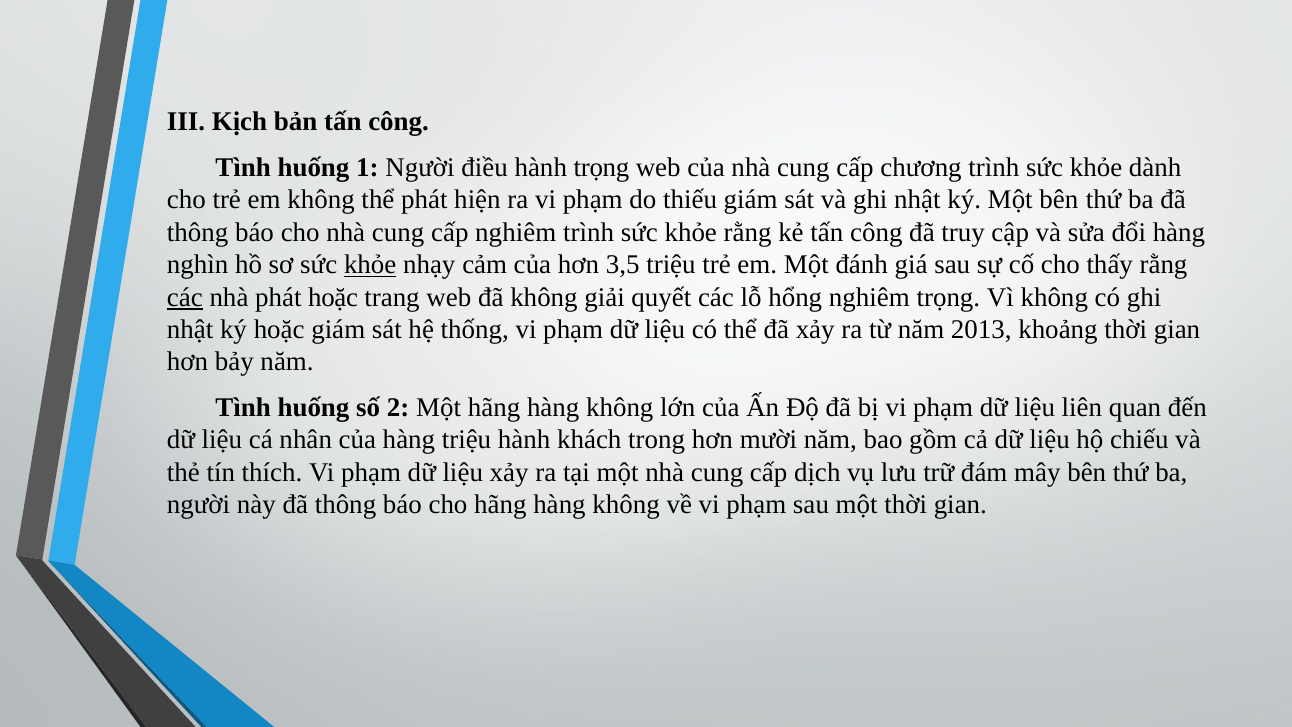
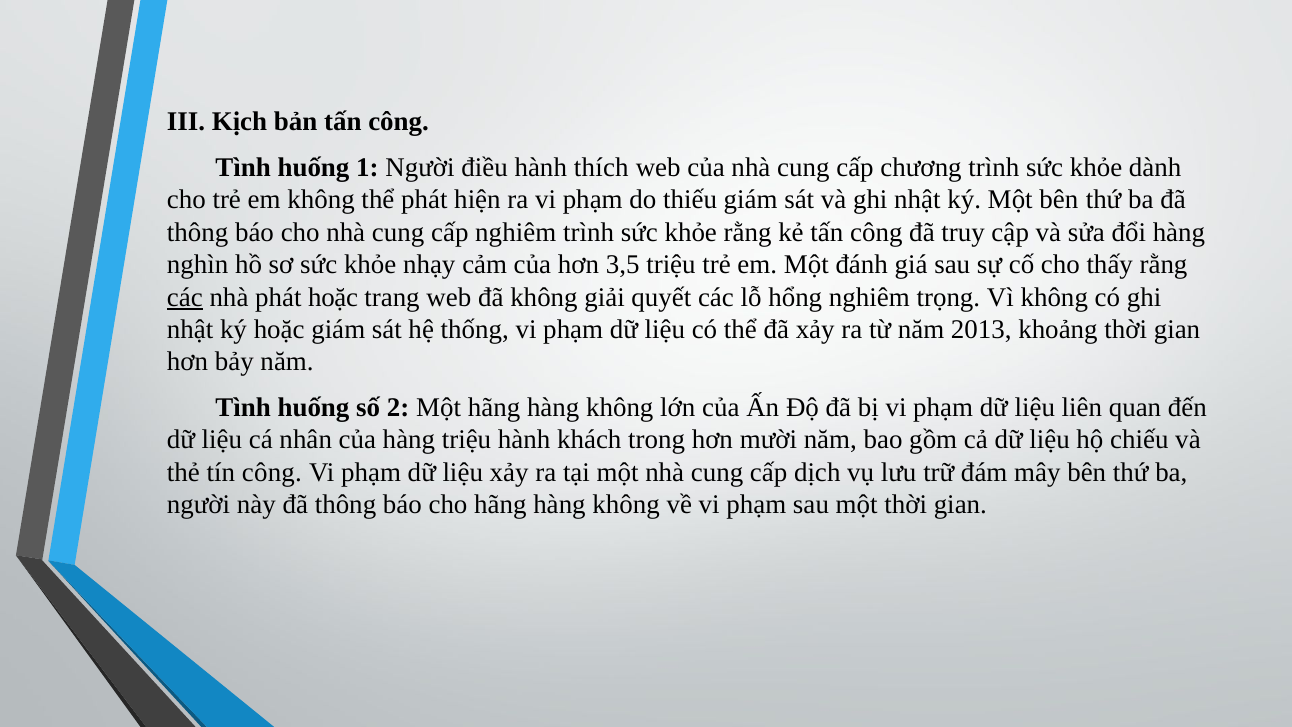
hành trọng: trọng -> thích
khỏe at (370, 265) underline: present -> none
tín thích: thích -> công
